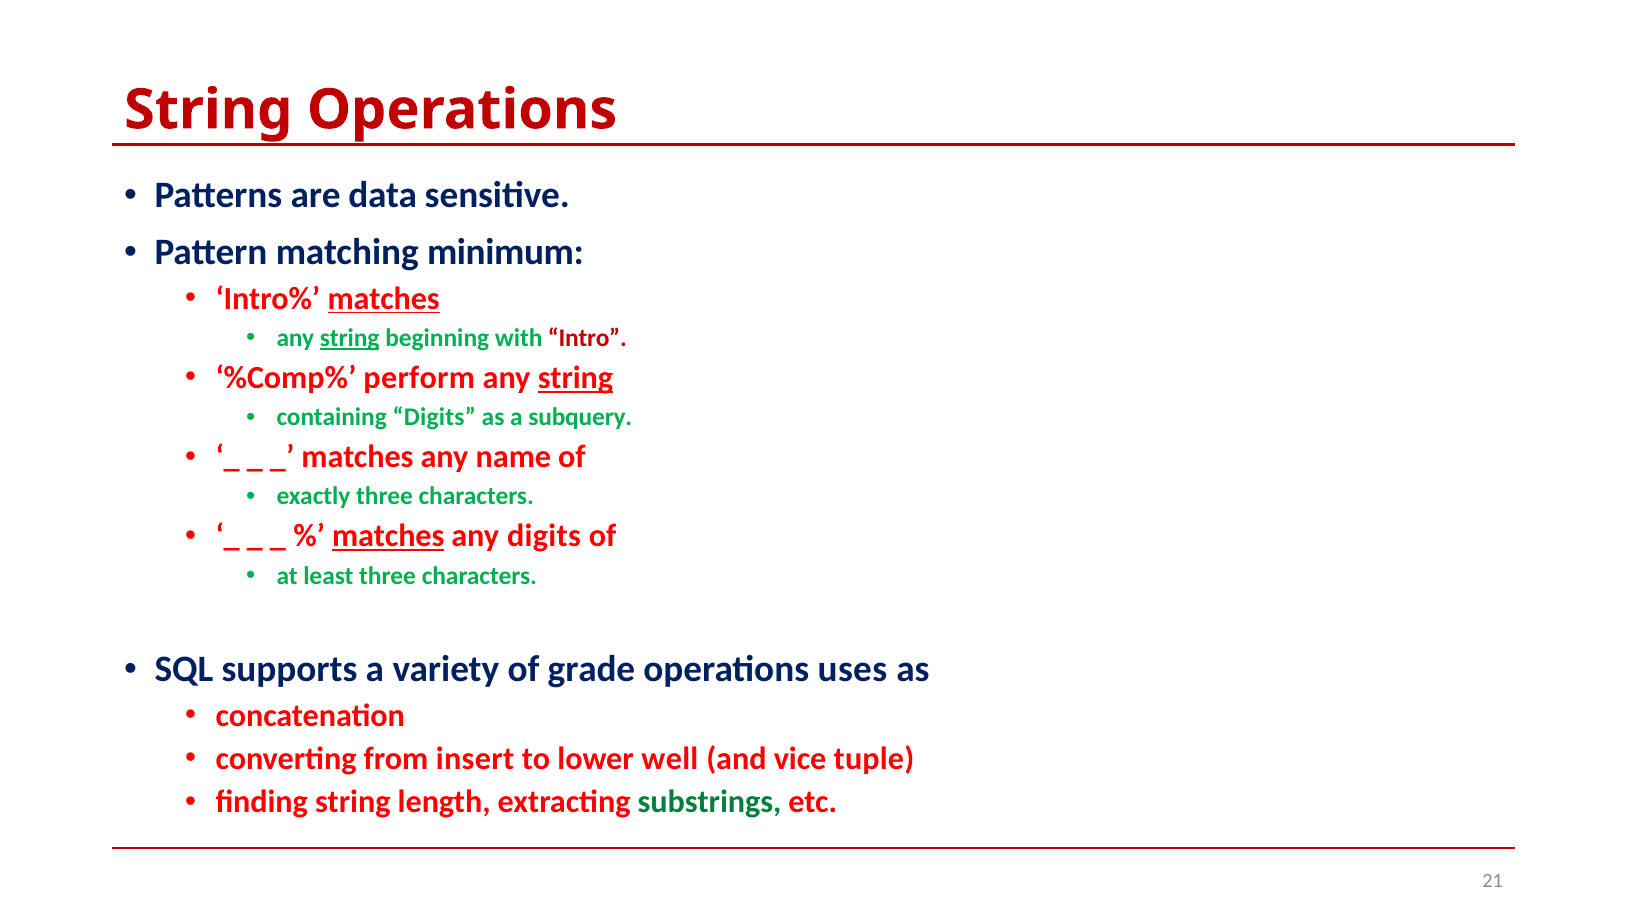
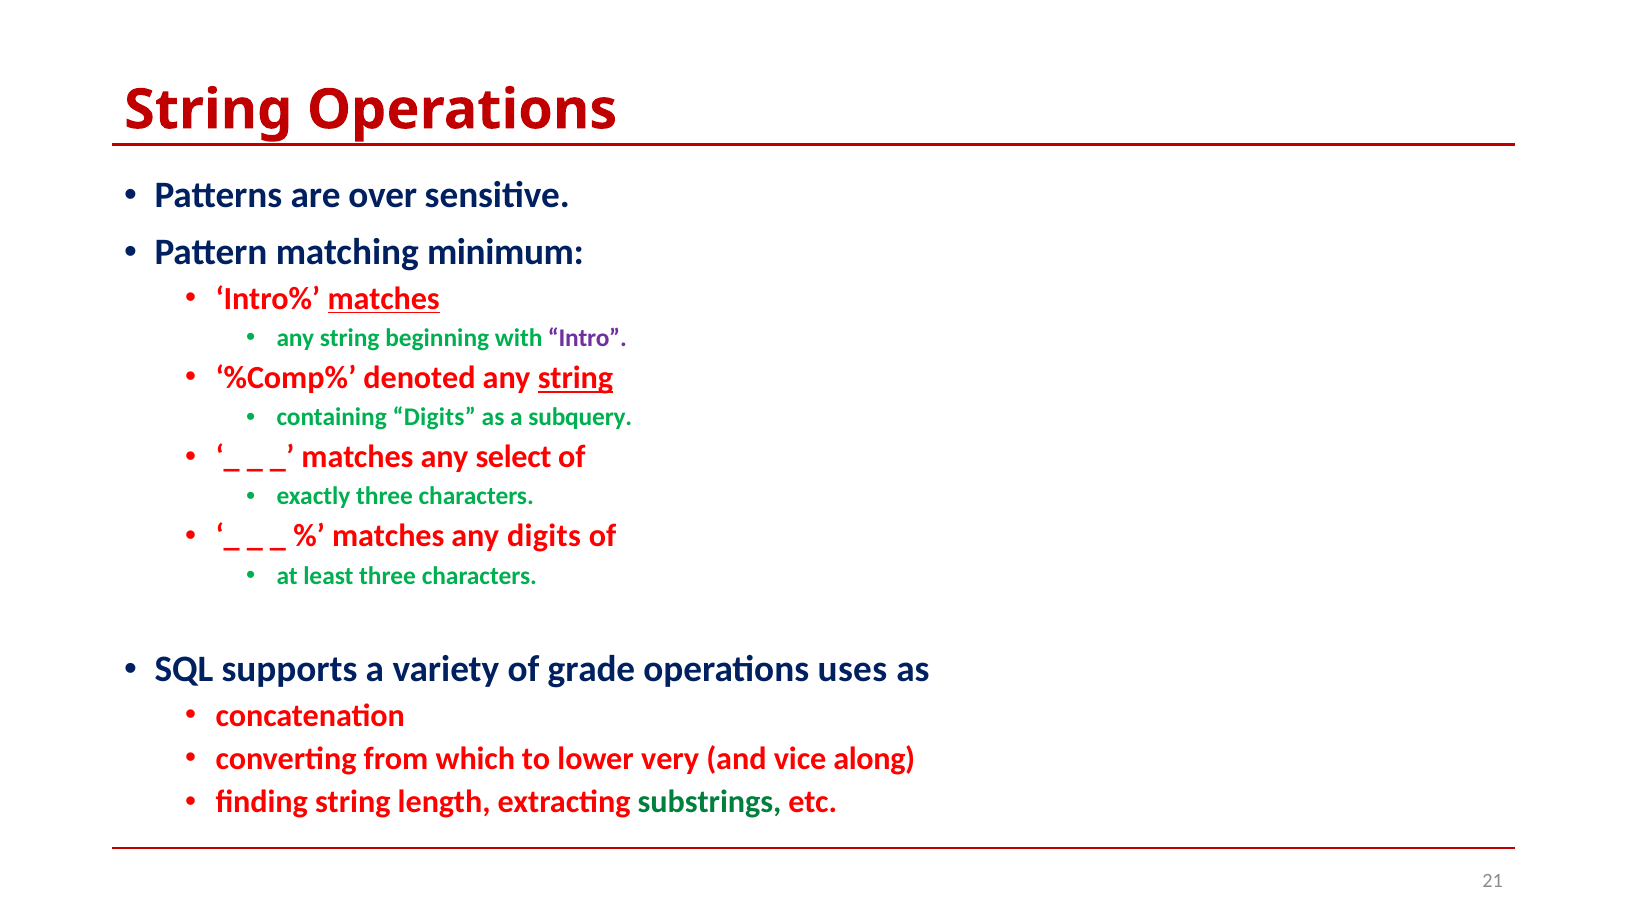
data: data -> over
string at (350, 338) underline: present -> none
Intro colour: red -> purple
perform: perform -> denoted
name: name -> select
matches at (388, 536) underline: present -> none
insert: insert -> which
well: well -> very
tuple: tuple -> along
